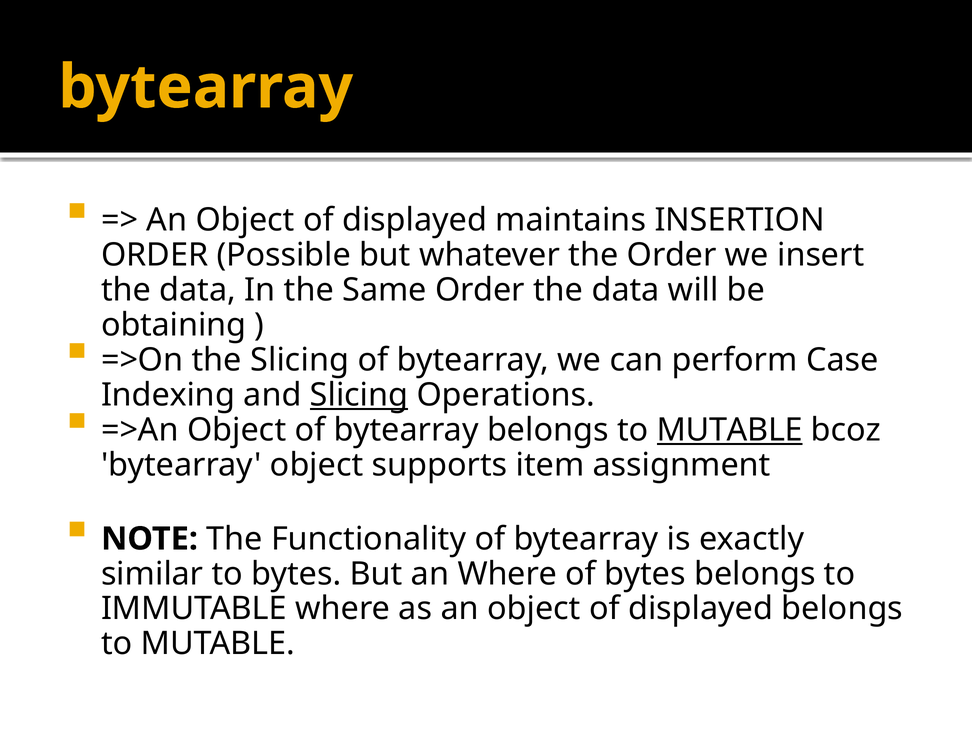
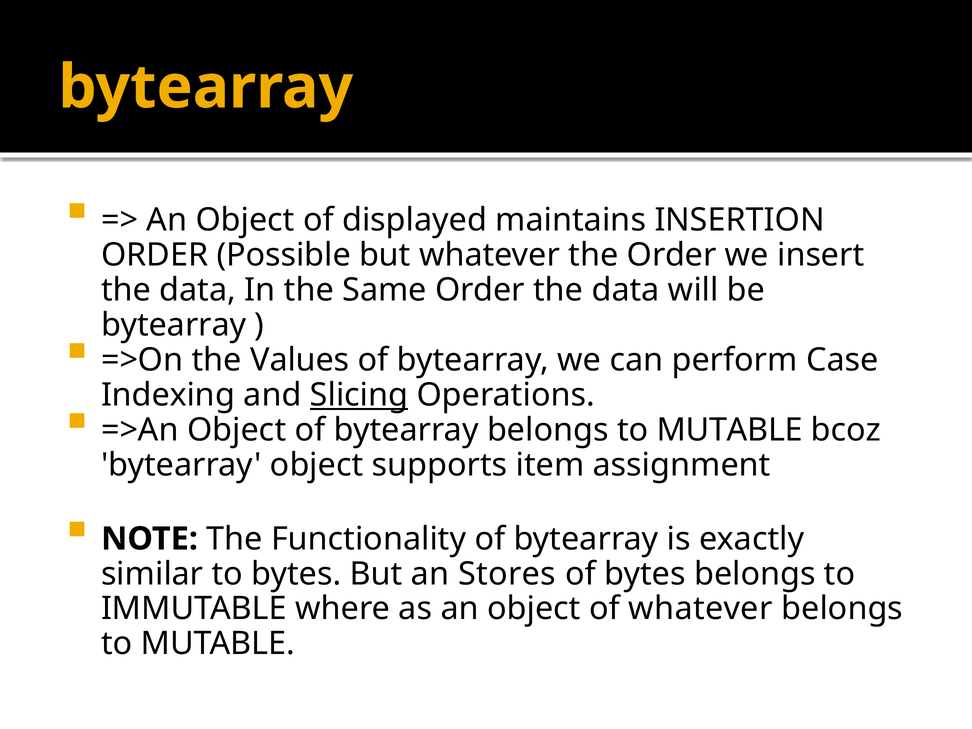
obtaining at (174, 325): obtaining -> bytearray
the Slicing: Slicing -> Values
MUTABLE at (730, 430) underline: present -> none
an Where: Where -> Stores
displayed at (701, 609): displayed -> whatever
